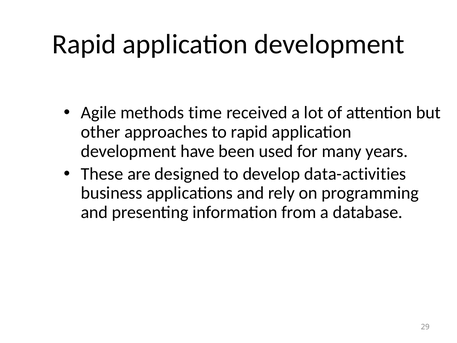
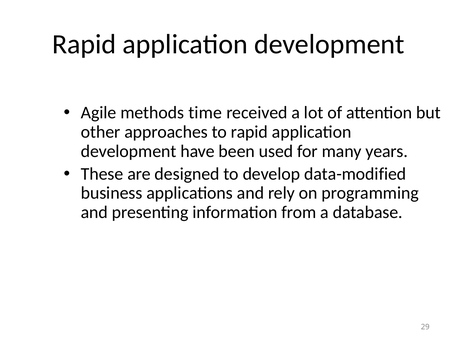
data-activities: data-activities -> data-modified
